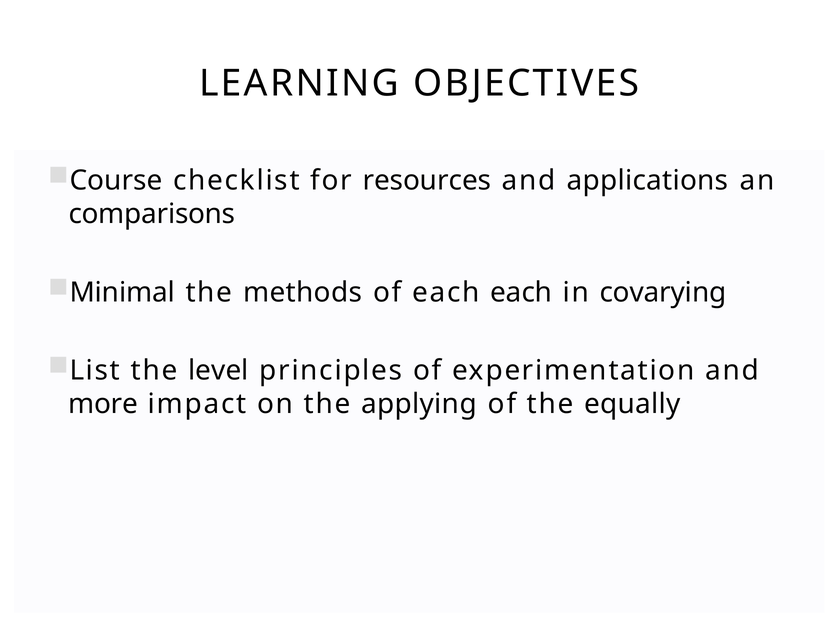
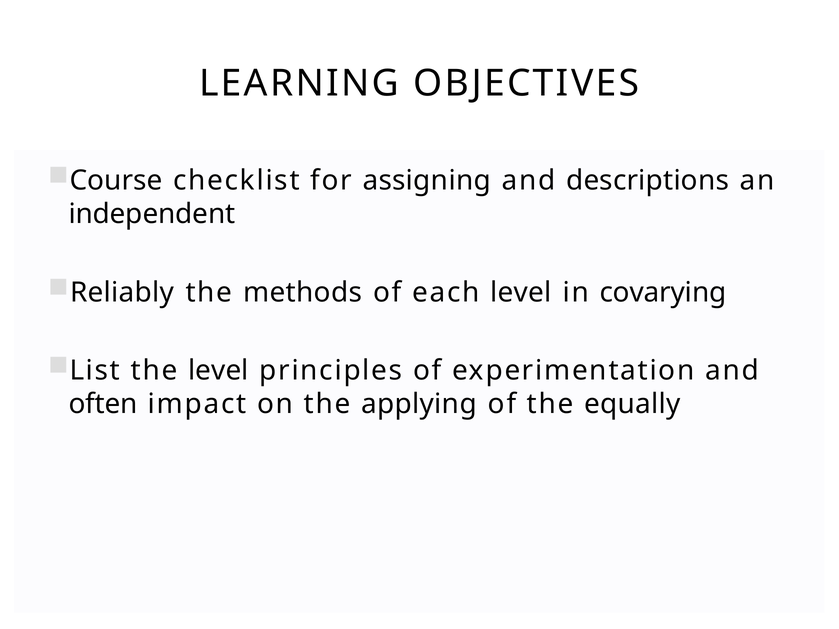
resources: resources -> assigning
applications: applications -> descriptions
comparisons: comparisons -> independent
Minimal: Minimal -> Reliably
each each: each -> level
more: more -> often
